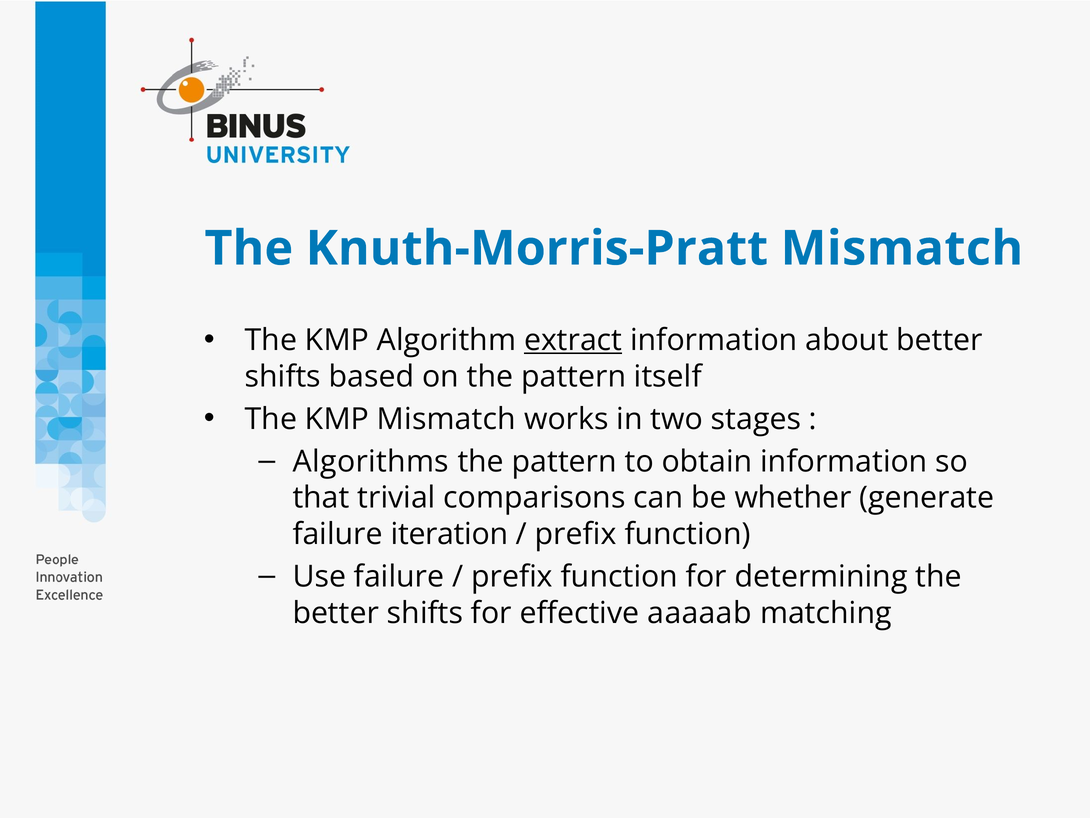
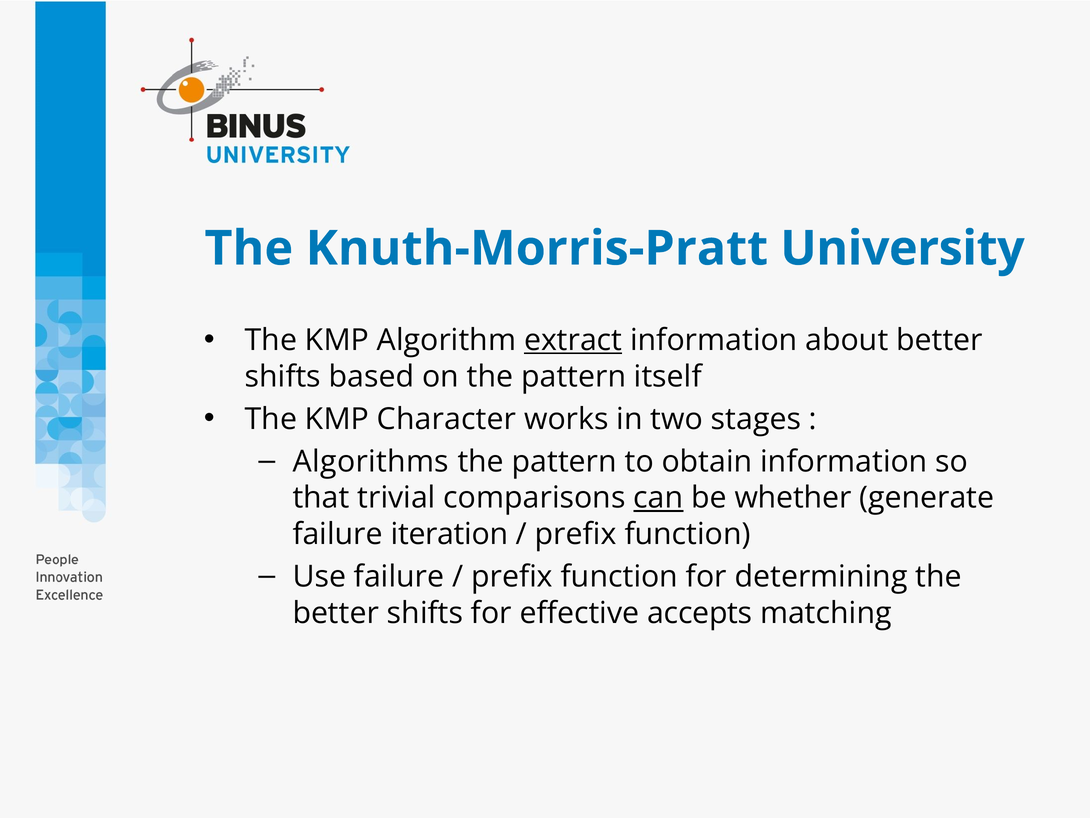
Knuth-Morris-Pratt Mismatch: Mismatch -> University
KMP Mismatch: Mismatch -> Character
can underline: none -> present
aaaaab: aaaaab -> accepts
